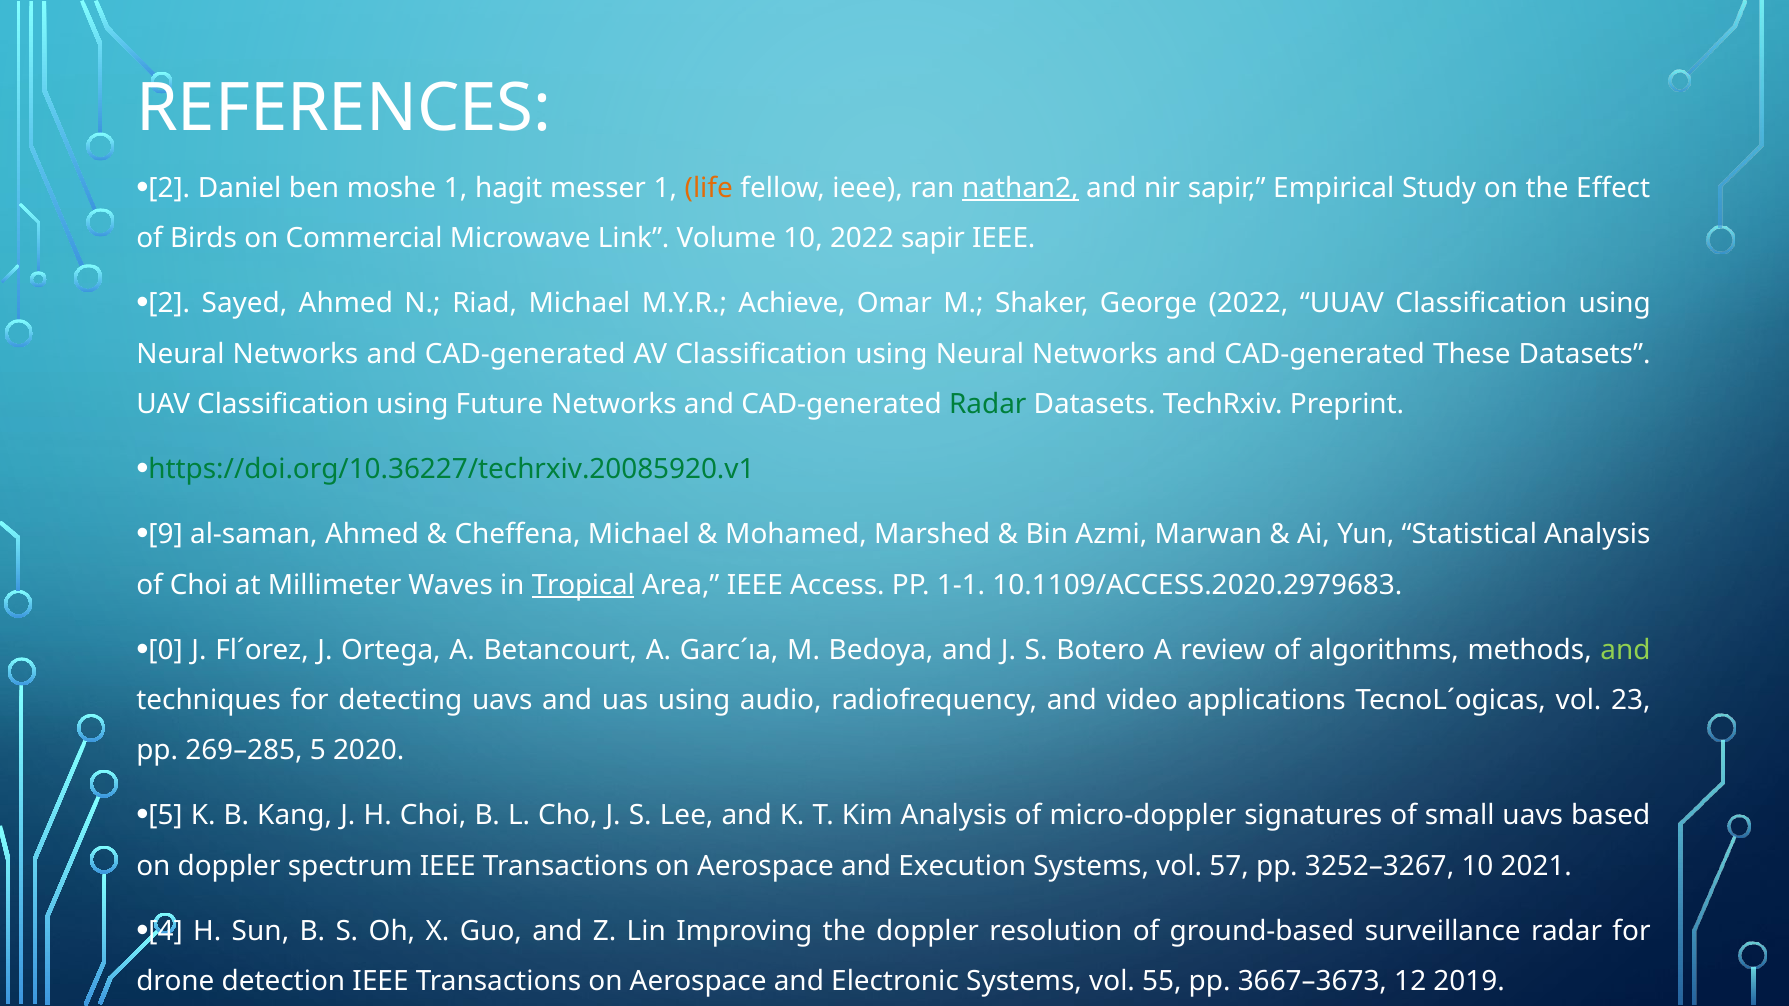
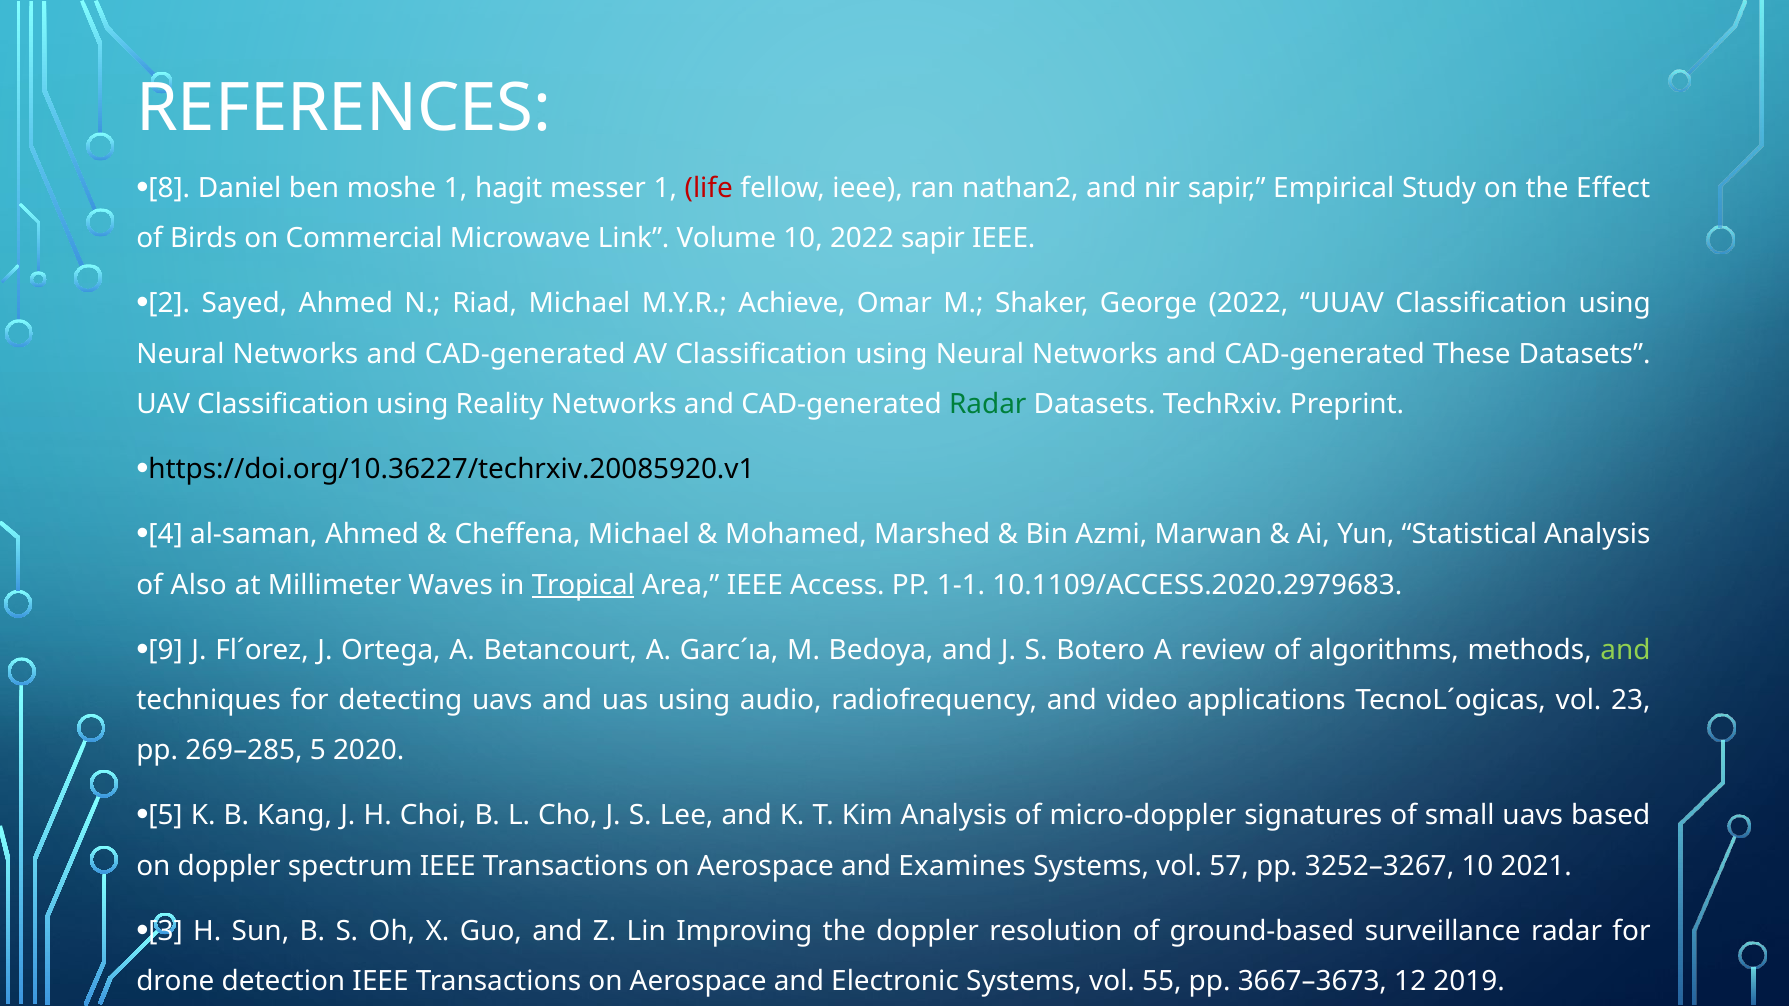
2 at (169, 188): 2 -> 8
life colour: orange -> red
nathan2 underline: present -> none
Future: Future -> Reality
https://doi.org/10.36227/techrxiv.20085920.v1 colour: green -> black
9: 9 -> 4
of Choi: Choi -> Also
0: 0 -> 9
Execution: Execution -> Examines
4: 4 -> 3
